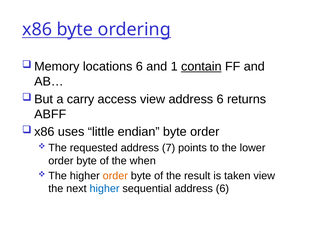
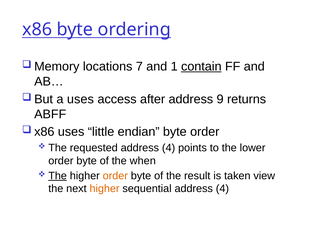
locations 6: 6 -> 7
a carry: carry -> uses
access view: view -> after
6 at (220, 99): 6 -> 9
requested address 7: 7 -> 4
The at (58, 176) underline: none -> present
higher at (105, 189) colour: blue -> orange
sequential address 6: 6 -> 4
